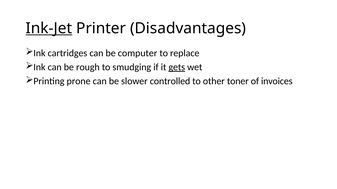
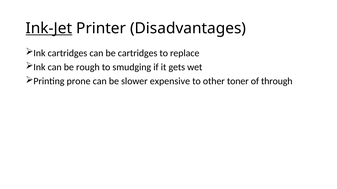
be computer: computer -> cartridges
gets underline: present -> none
controlled: controlled -> expensive
invoices: invoices -> through
